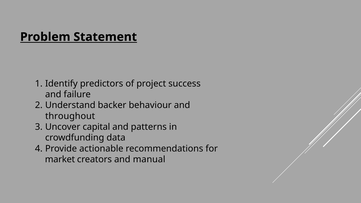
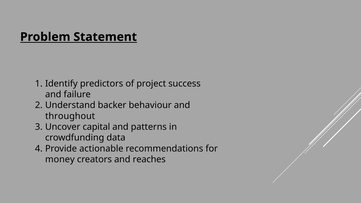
market: market -> money
manual: manual -> reaches
